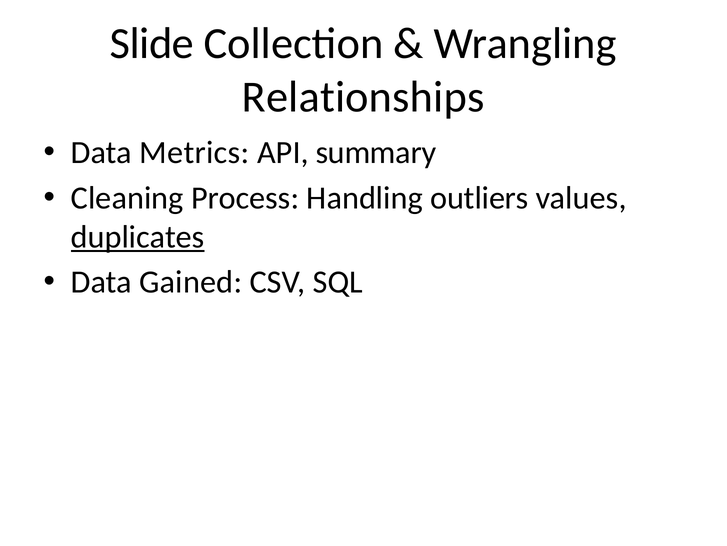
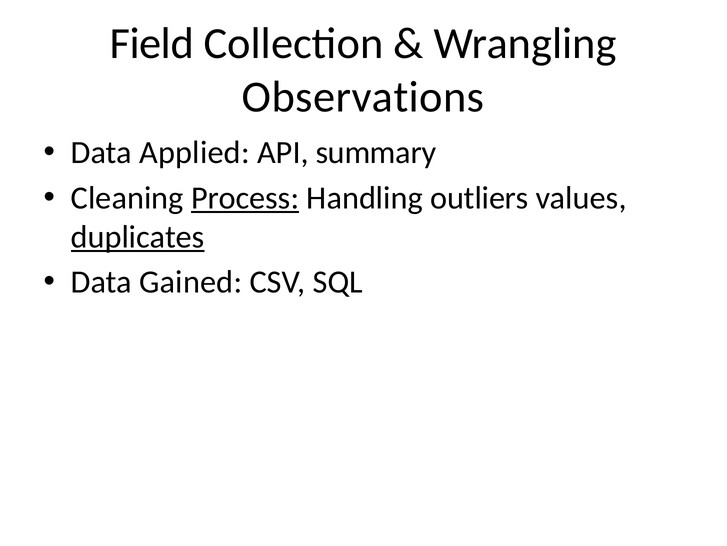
Slide: Slide -> Field
Relationships: Relationships -> Observations
Metrics: Metrics -> Applied
Process underline: none -> present
